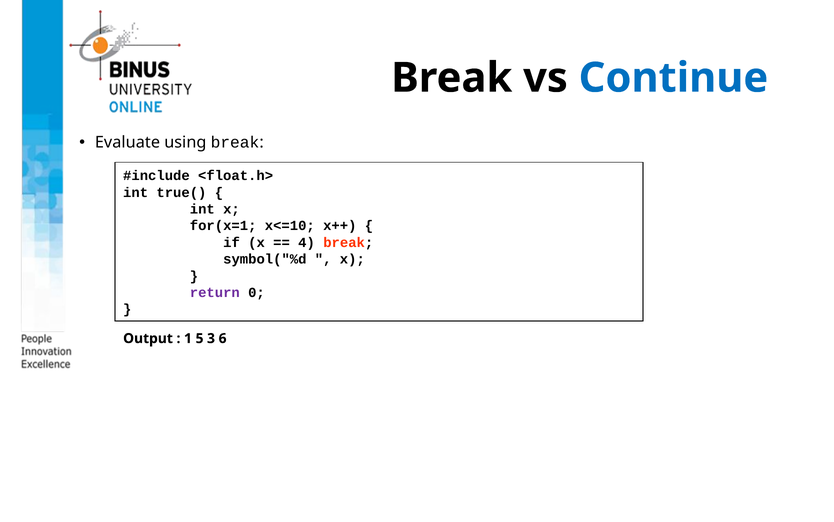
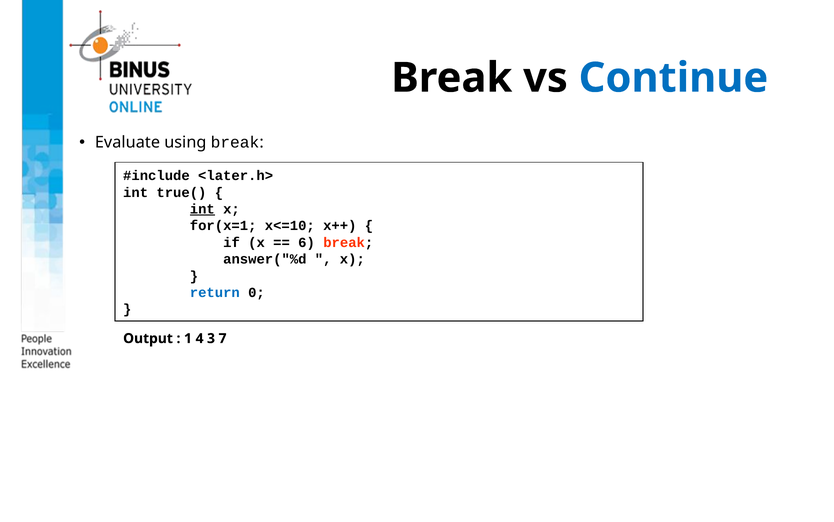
<float.h>: <float.h> -> <later.h>
int at (202, 209) underline: none -> present
4: 4 -> 6
symbol("%d: symbol("%d -> answer("%d
return colour: purple -> blue
5: 5 -> 4
6: 6 -> 7
